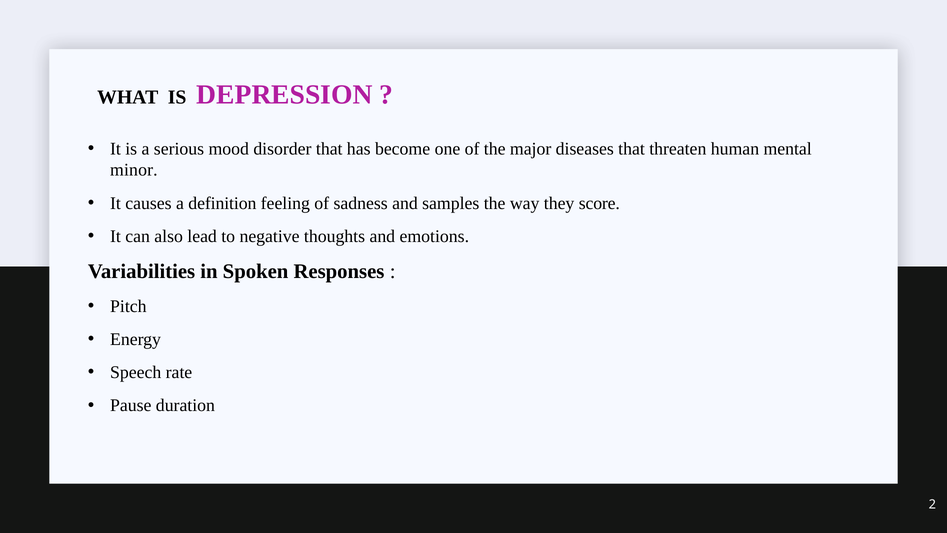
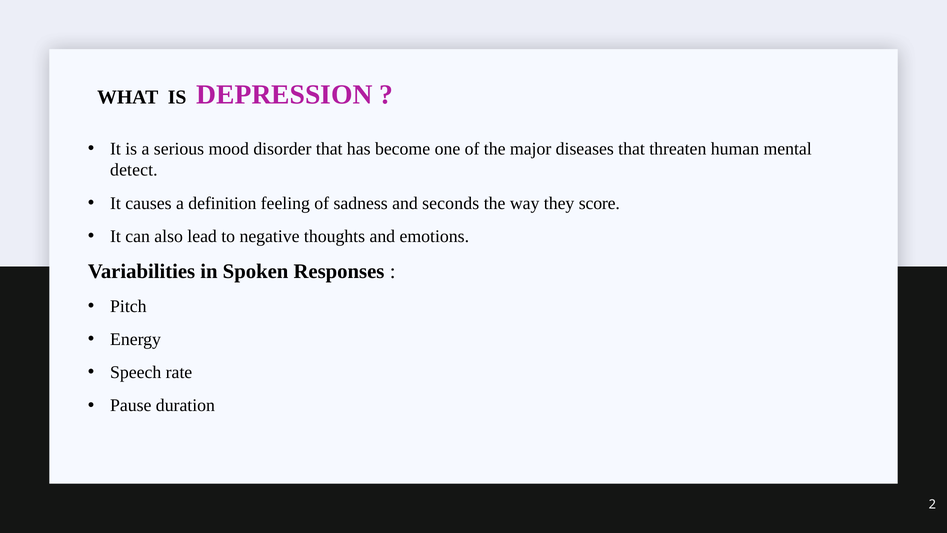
minor: minor -> detect
samples: samples -> seconds
